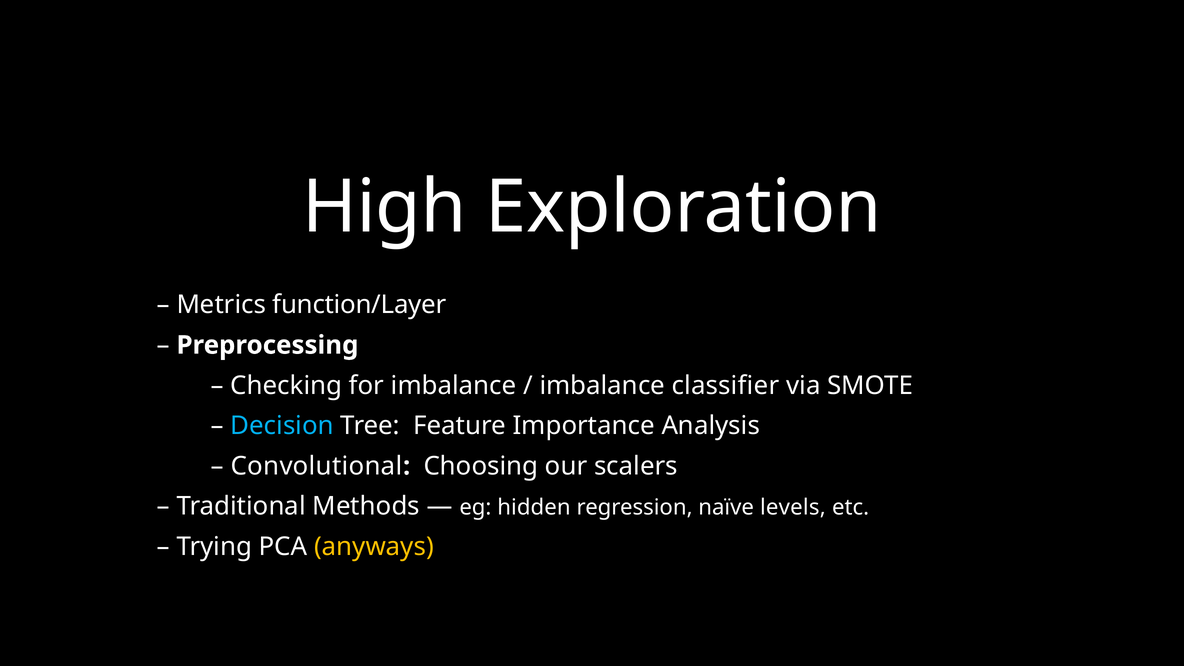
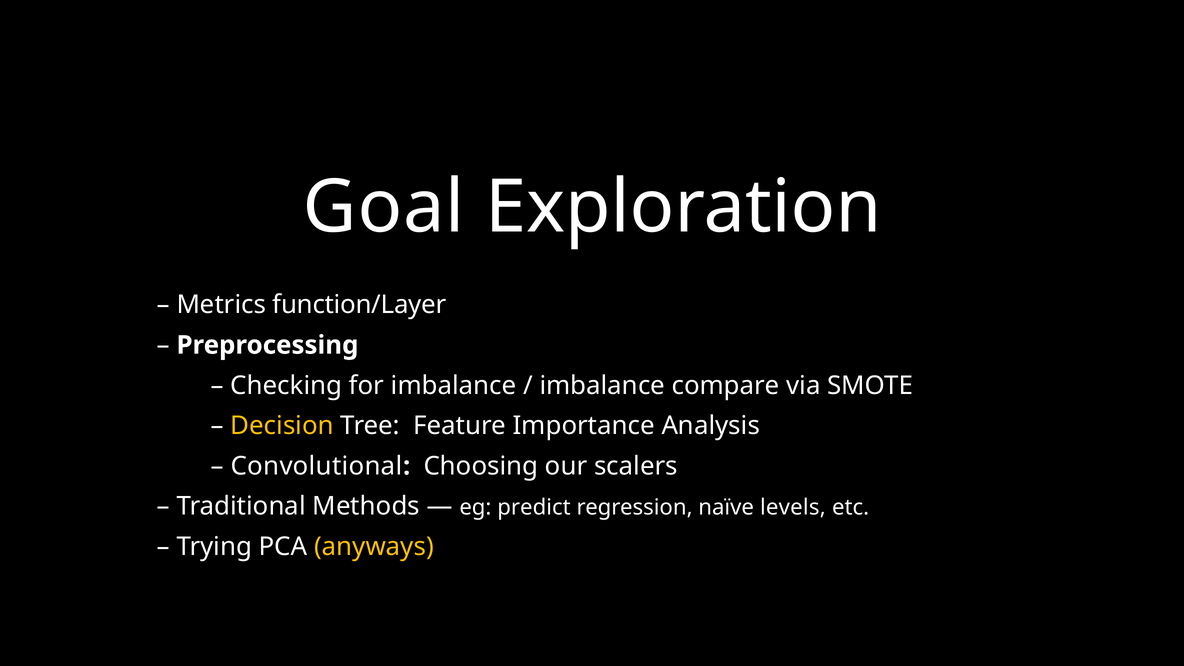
High: High -> Goal
classifier: classifier -> compare
Decision colour: light blue -> yellow
hidden: hidden -> predict
